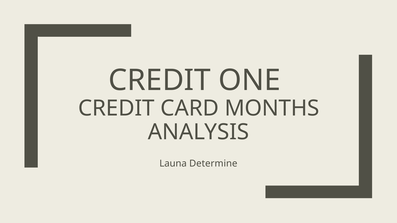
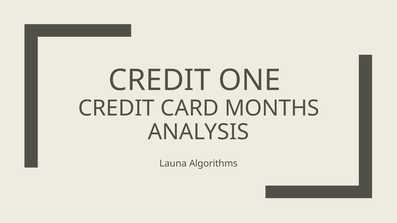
Determine: Determine -> Algorithms
